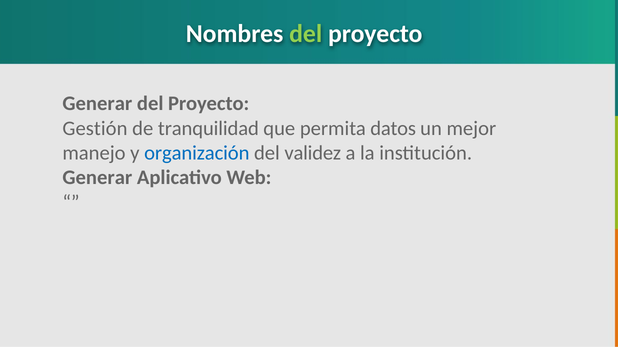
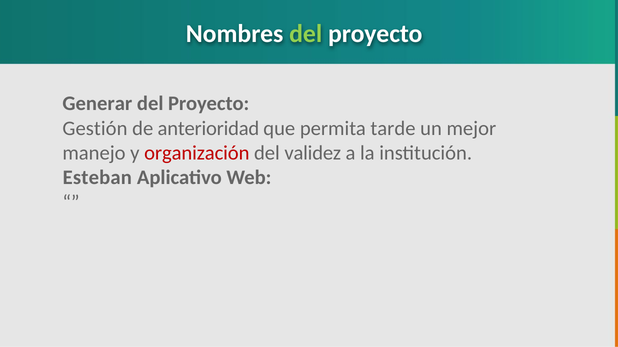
tranquilidad: tranquilidad -> anterioridad
datos: datos -> tarde
organización colour: blue -> red
Generar at (97, 178): Generar -> Esteban
